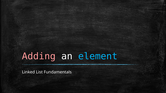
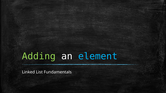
Adding colour: pink -> light green
